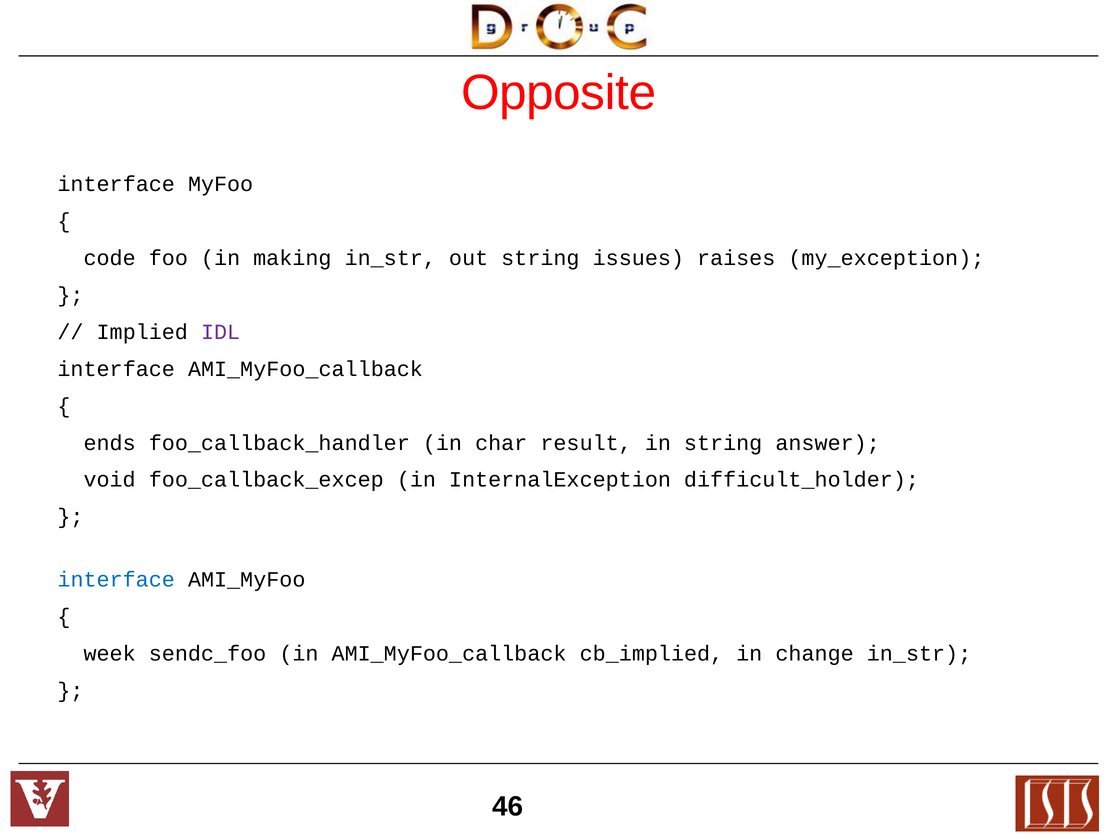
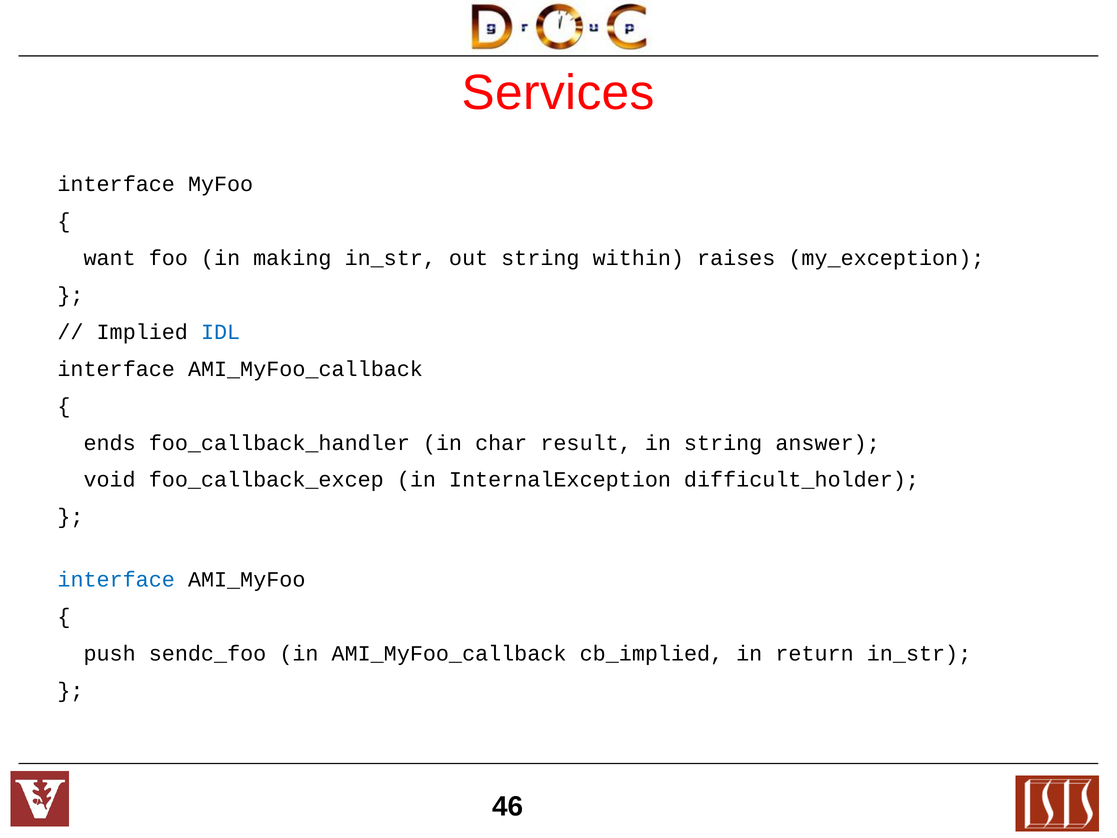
Opposite: Opposite -> Services
code: code -> want
issues: issues -> within
IDL colour: purple -> blue
week: week -> push
change: change -> return
